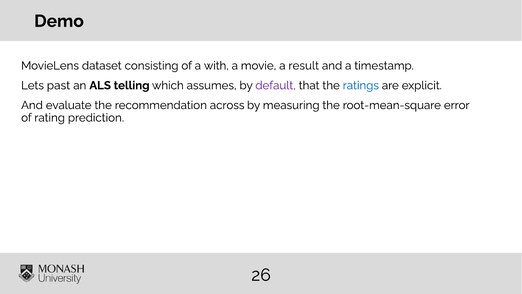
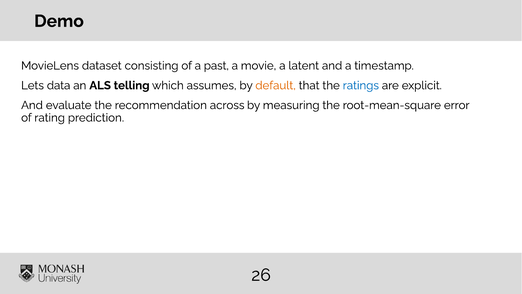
with: with -> past
result: result -> latent
past: past -> data
default colour: purple -> orange
